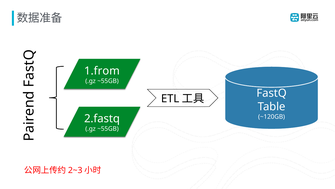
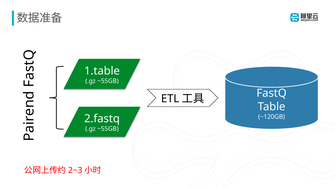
1.from: 1.from -> 1.table
